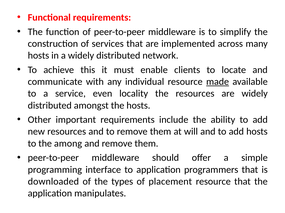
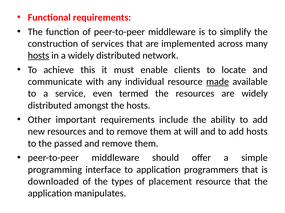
hosts at (38, 56) underline: none -> present
locality: locality -> termed
among: among -> passed
